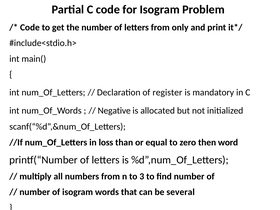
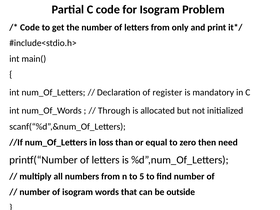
Negative: Negative -> Through
word: word -> need
3: 3 -> 5
several: several -> outside
